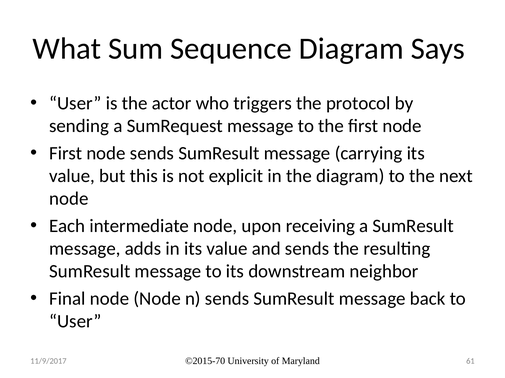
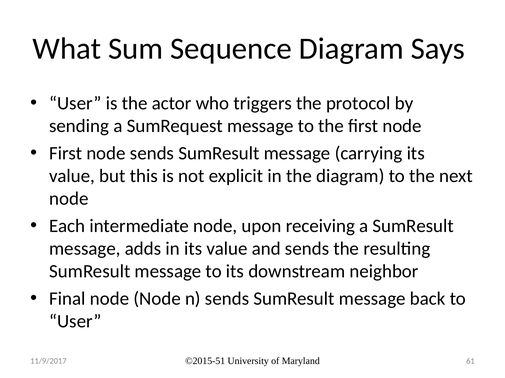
©2015-70: ©2015-70 -> ©2015-51
